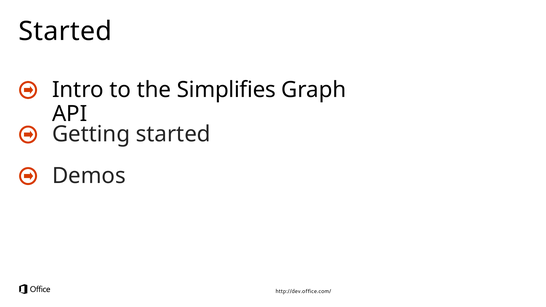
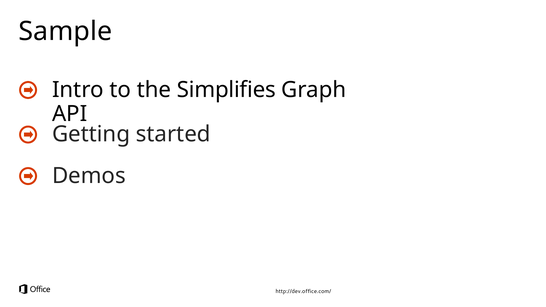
Started at (65, 31): Started -> Sample
